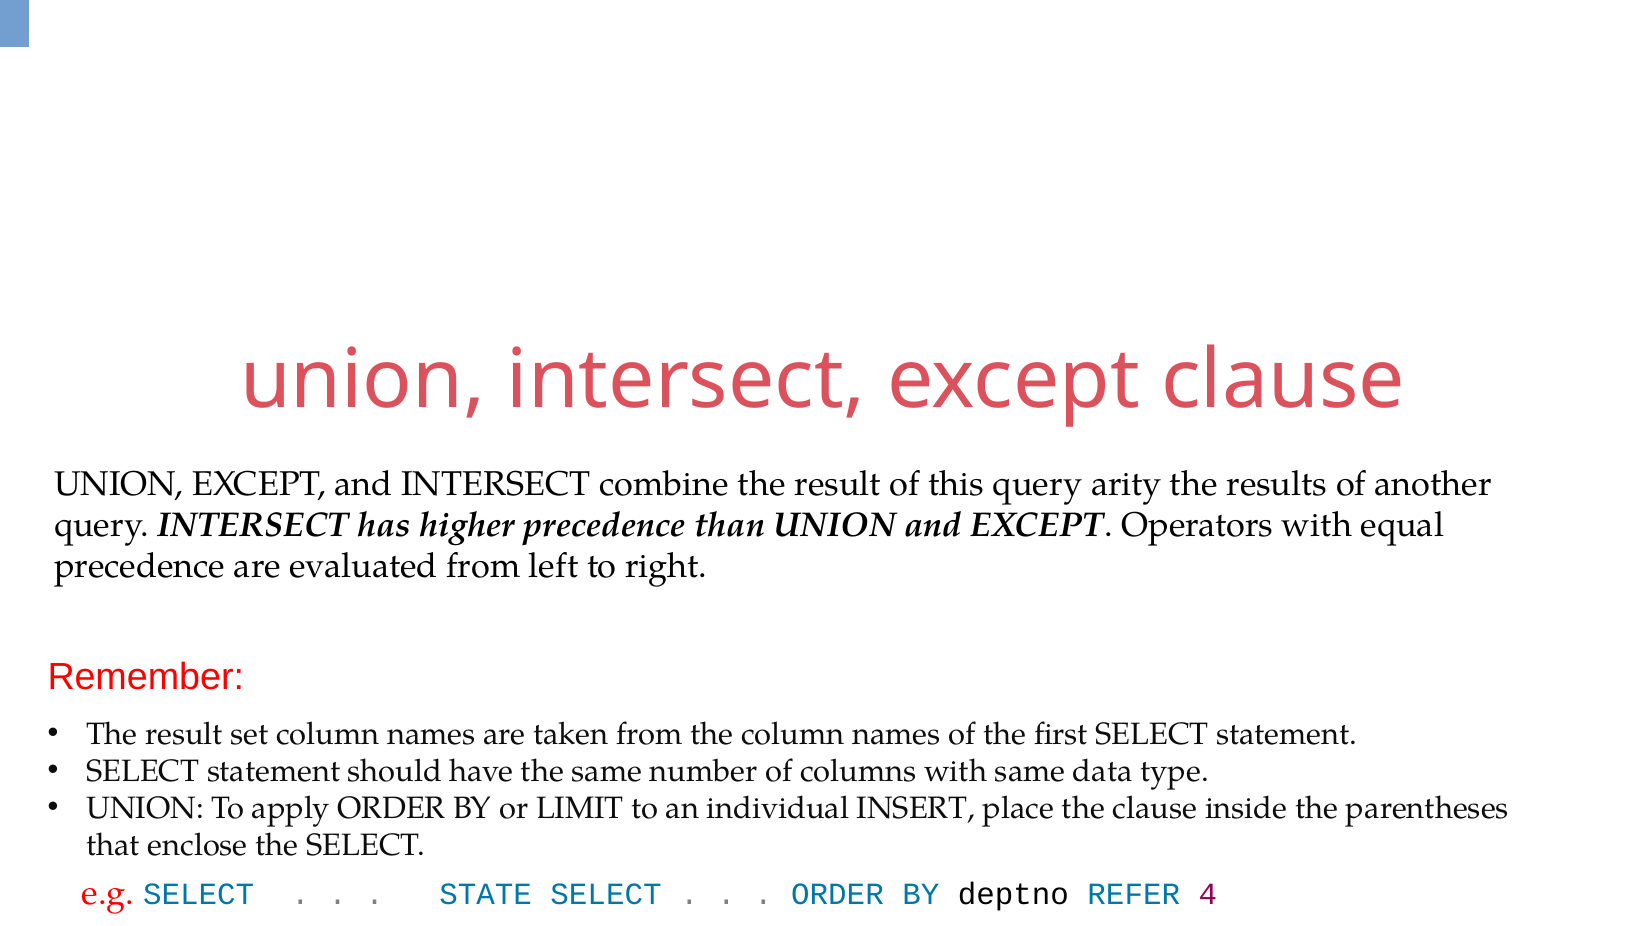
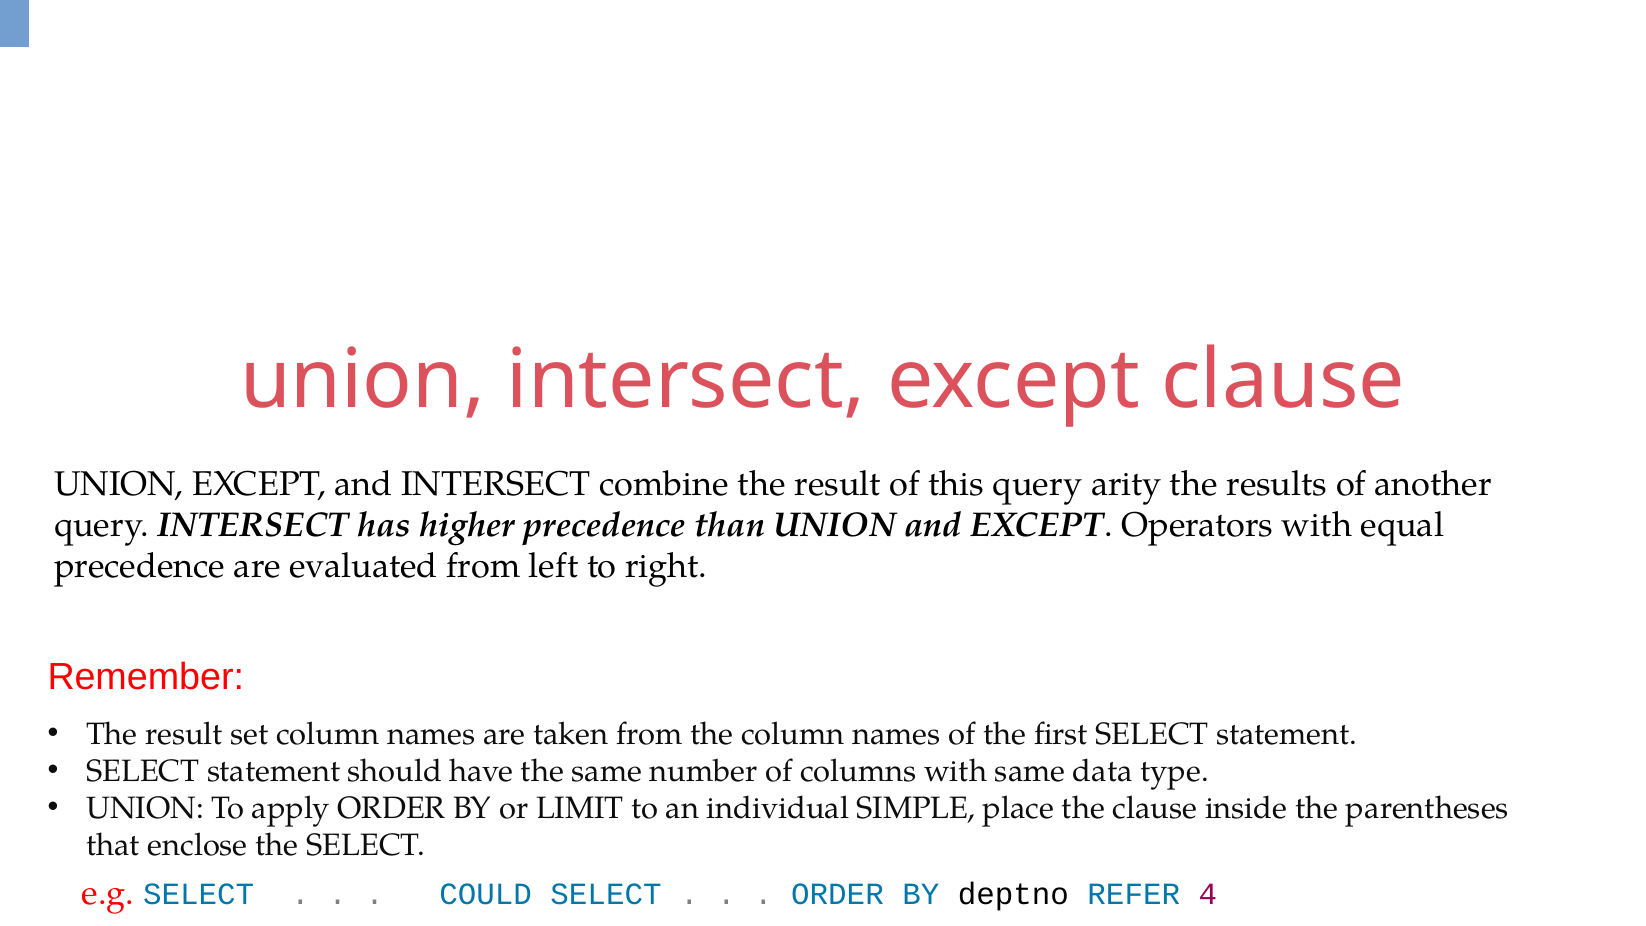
INSERT: INSERT -> SIMPLE
STATE: STATE -> COULD
